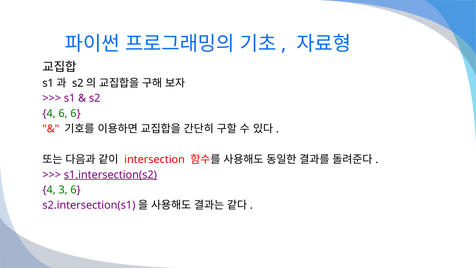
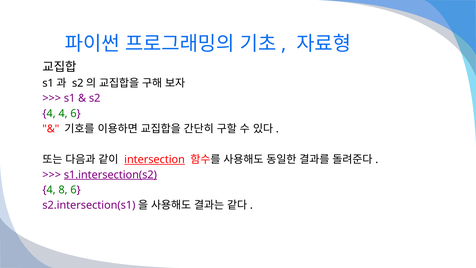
4 6: 6 -> 4
intersection underline: none -> present
3: 3 -> 8
